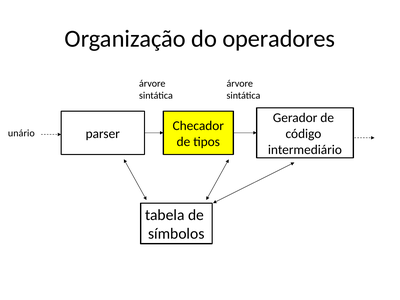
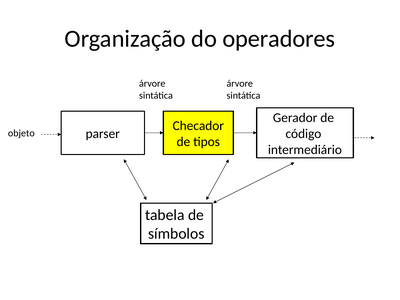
unário: unário -> objeto
